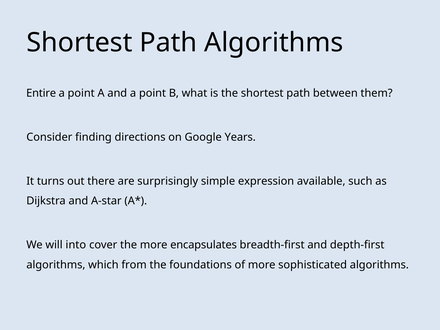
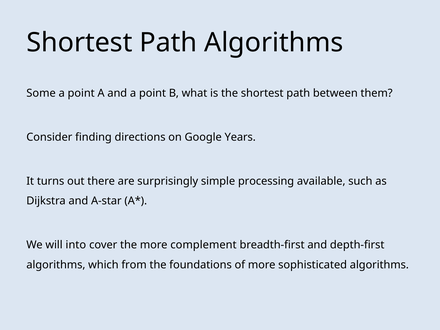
Entire: Entire -> Some
expression: expression -> processing
encapsulates: encapsulates -> complement
